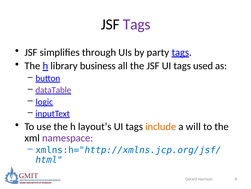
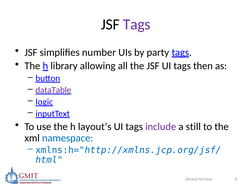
through: through -> number
business: business -> allowing
used: used -> then
include colour: orange -> purple
will: will -> still
namespace colour: purple -> blue
